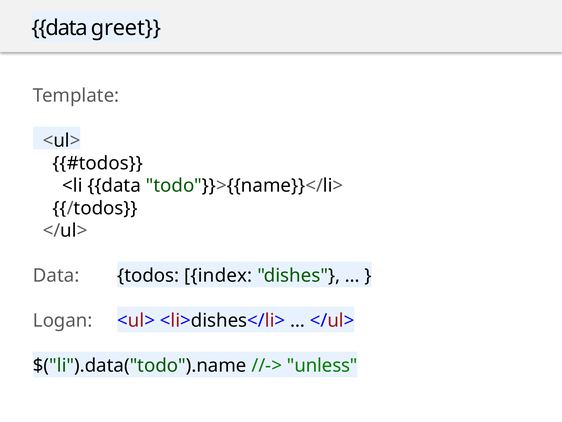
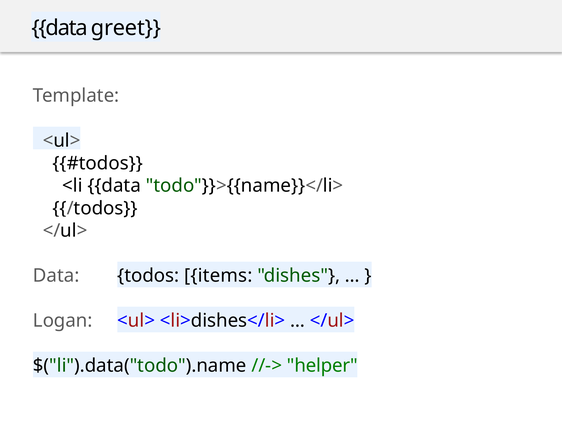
index: index -> items
unless: unless -> helper
